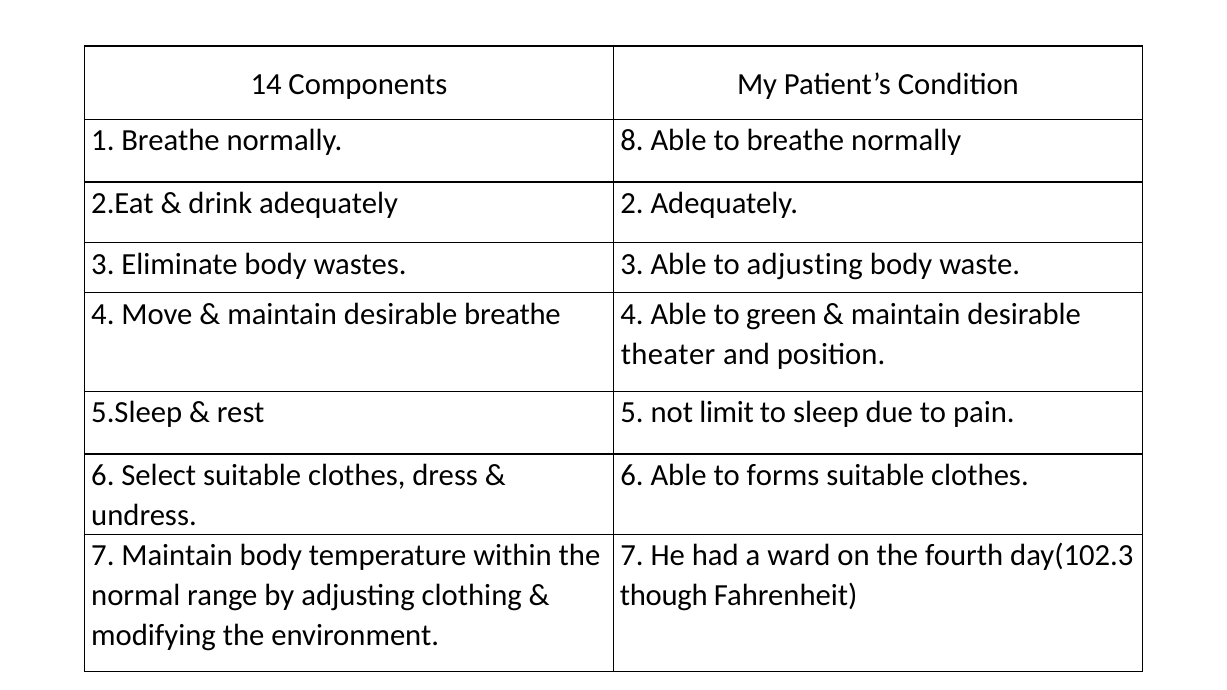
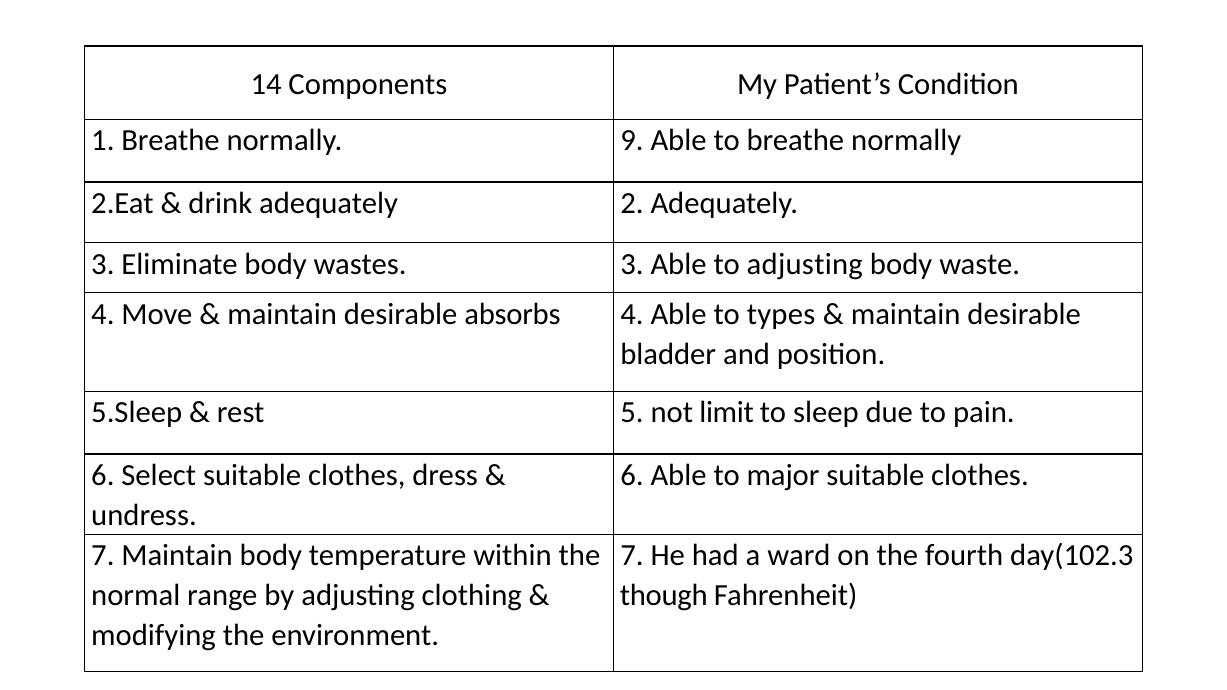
8: 8 -> 9
desirable breathe: breathe -> absorbs
green: green -> types
theater: theater -> bladder
forms: forms -> major
